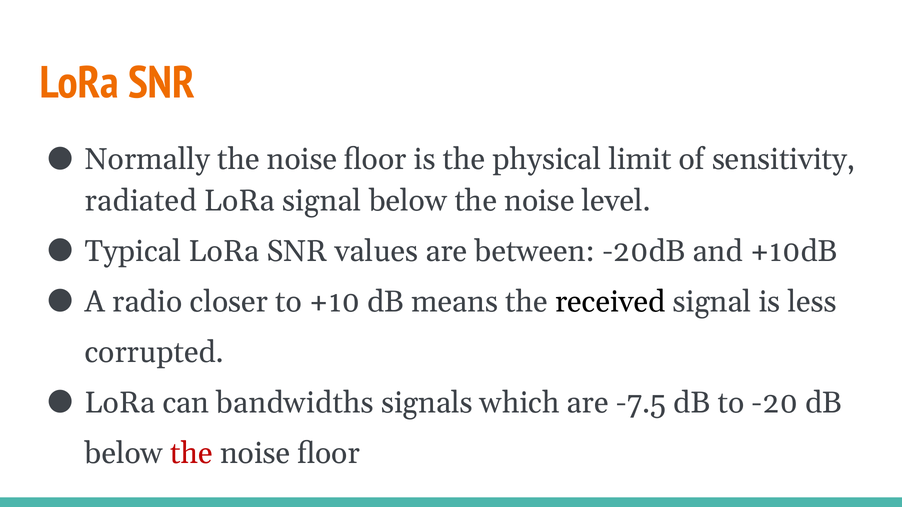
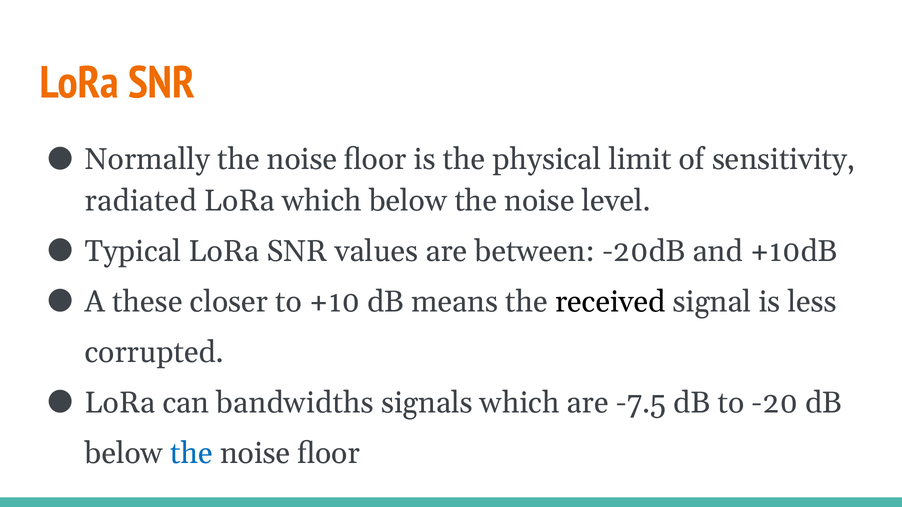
LoRa signal: signal -> which
radio: radio -> these
the at (192, 453) colour: red -> blue
